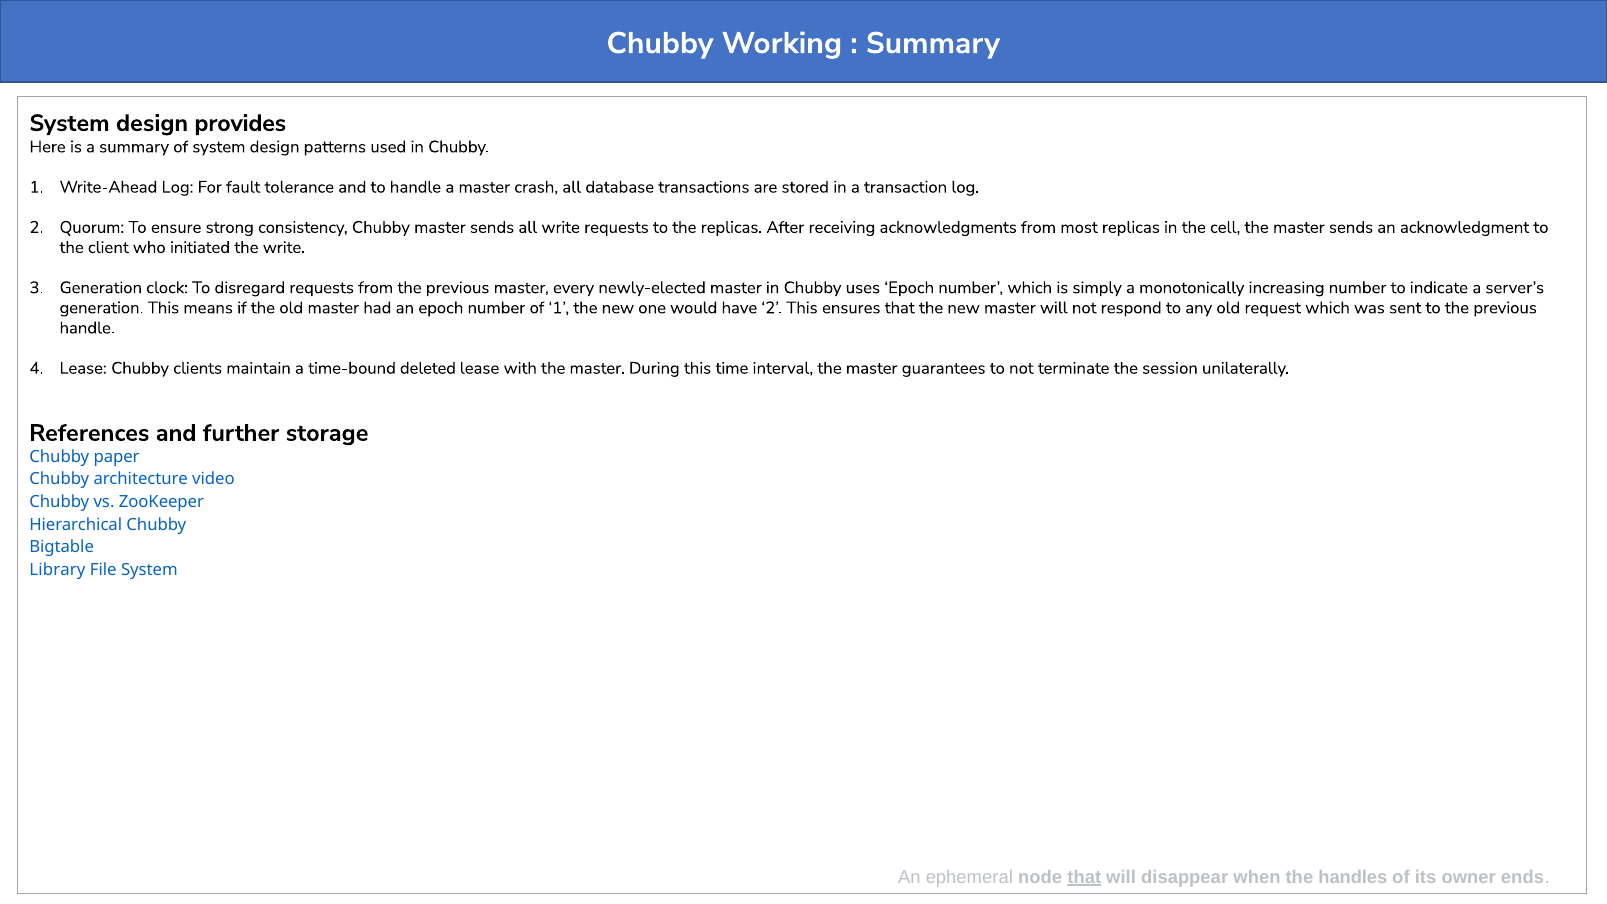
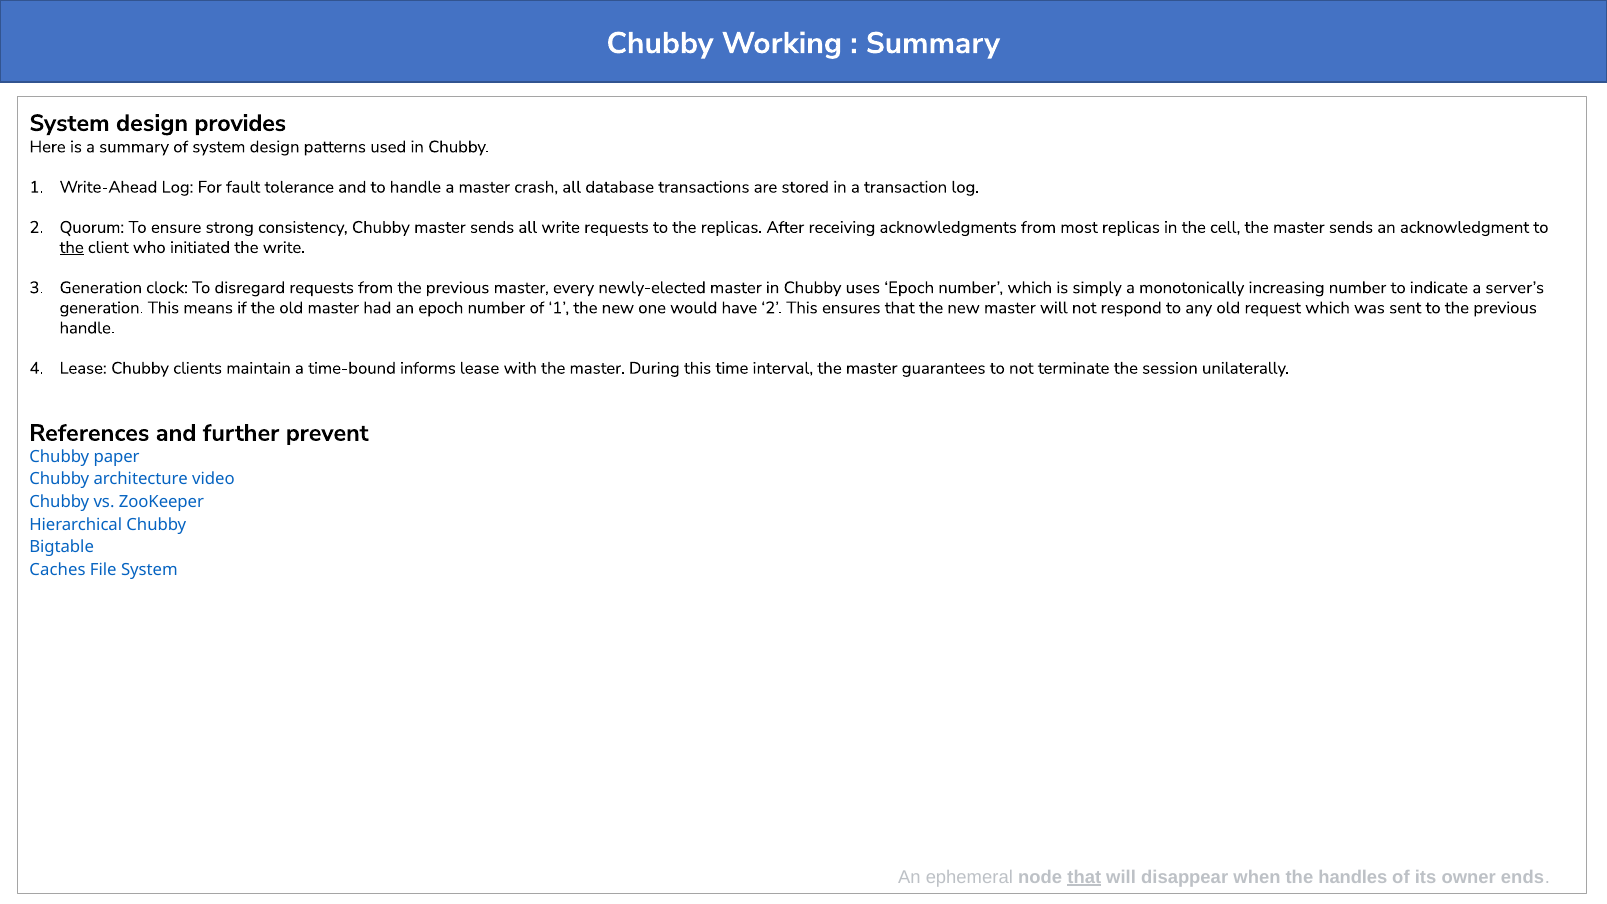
the at (72, 247) underline: none -> present
deleted: deleted -> informs
storage: storage -> prevent
Library: Library -> Caches
